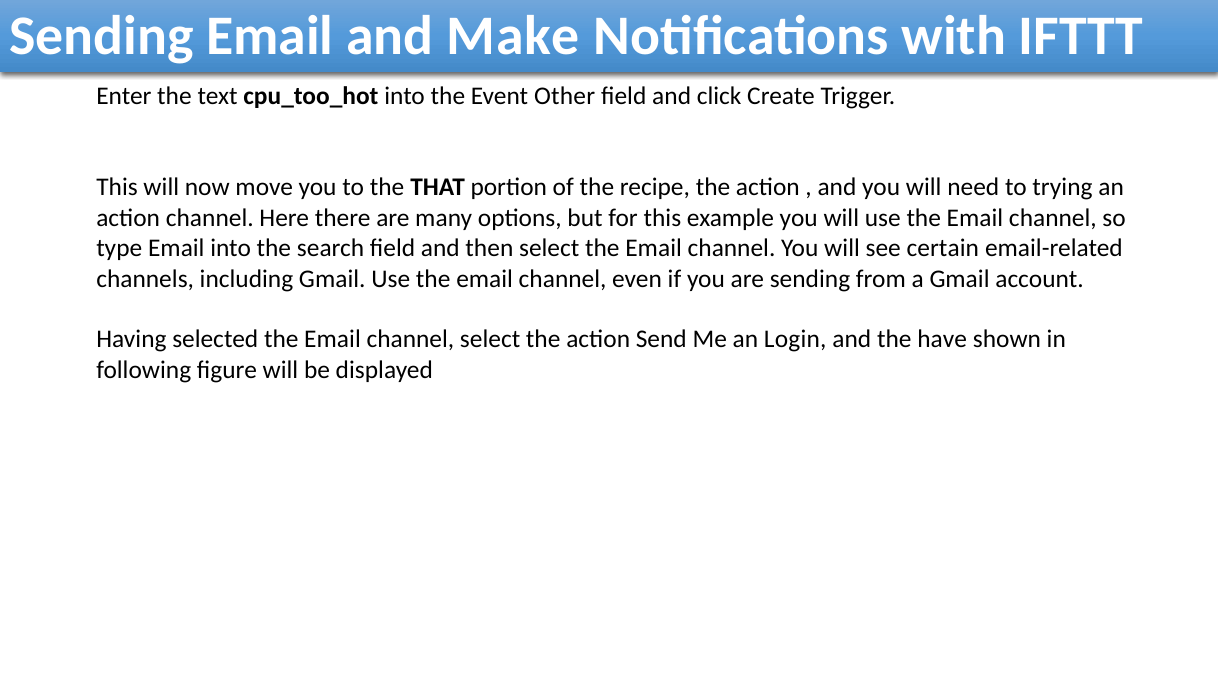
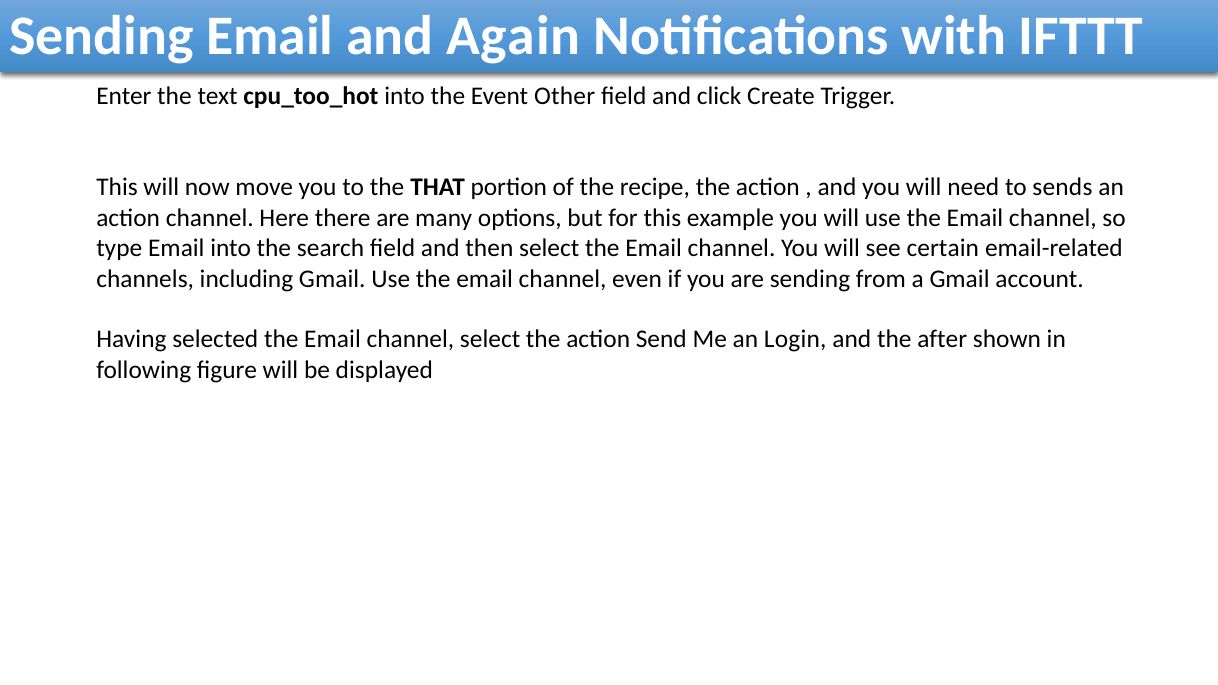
Make: Make -> Again
trying: trying -> sends
have: have -> after
